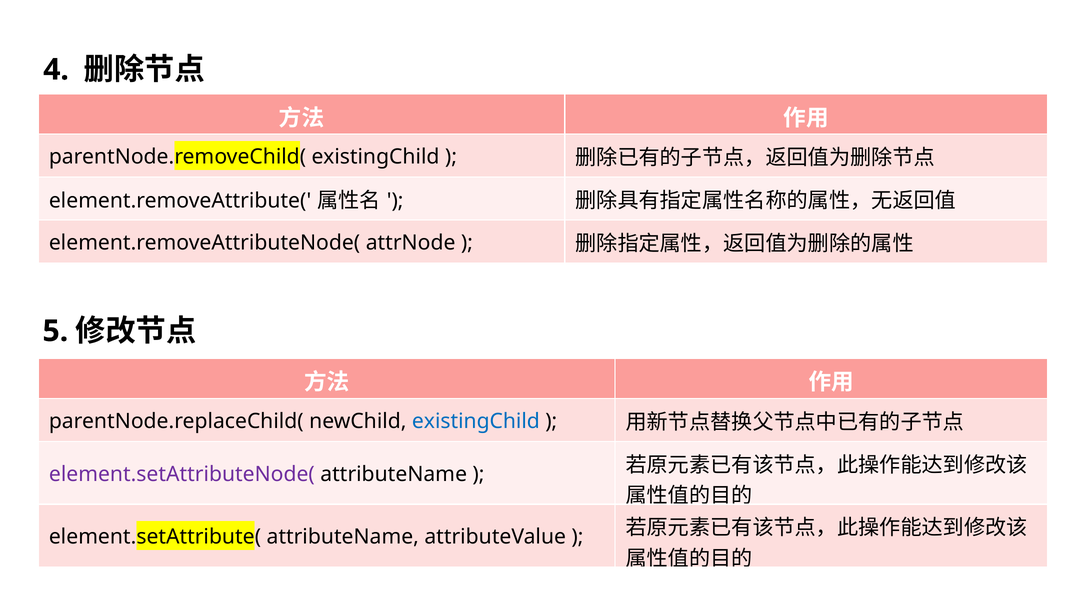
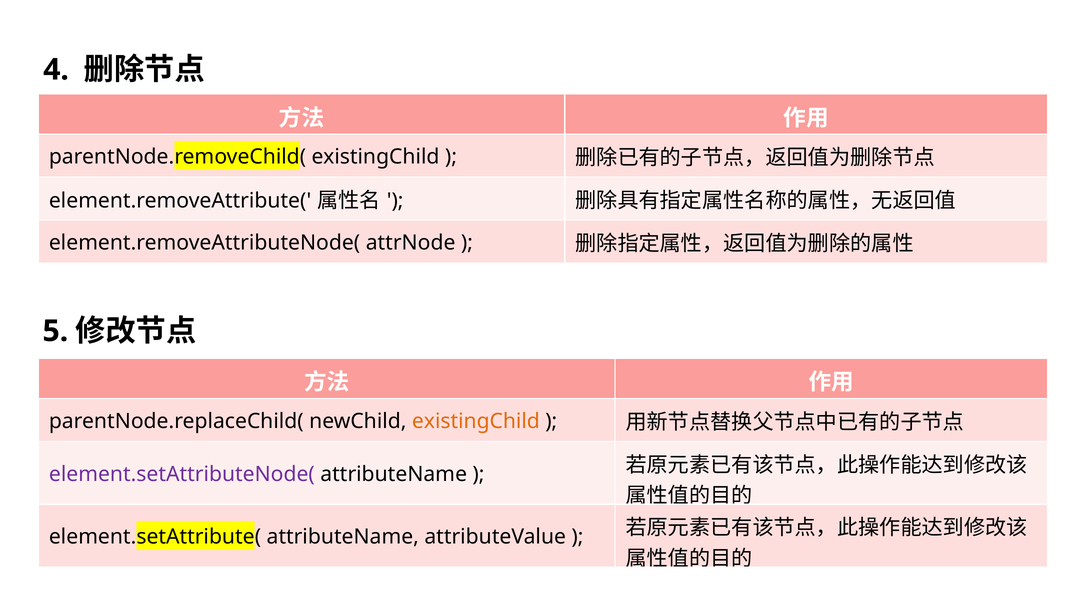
existingChild at (476, 421) colour: blue -> orange
